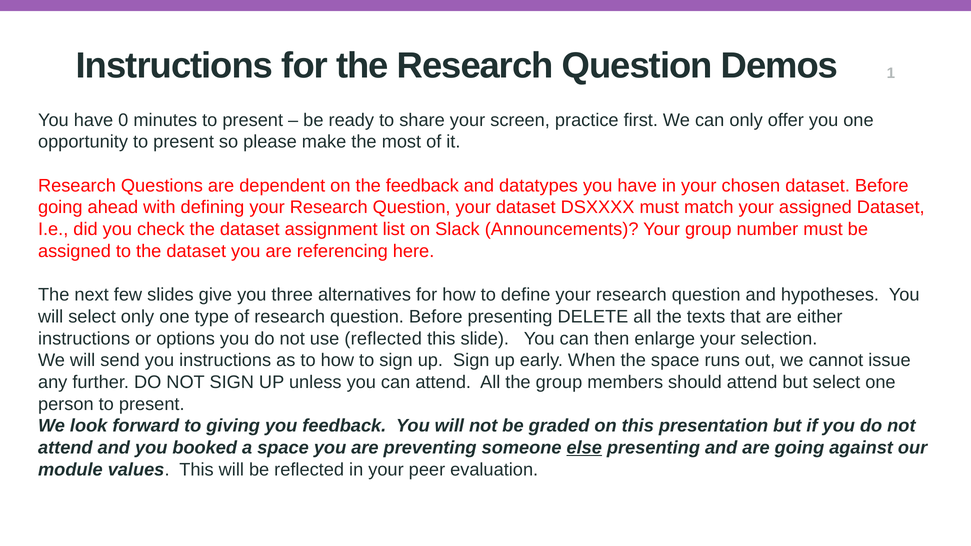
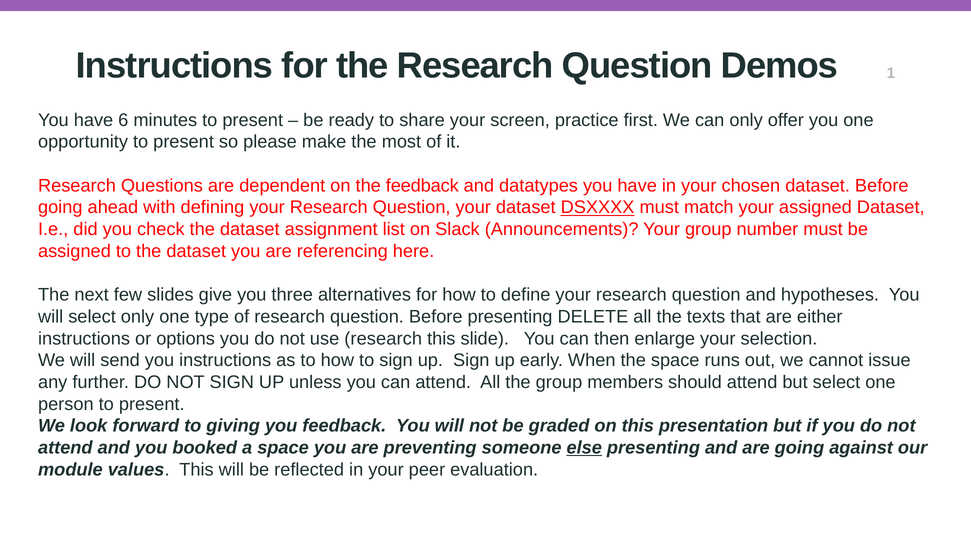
0: 0 -> 6
DSXXXX underline: none -> present
use reflected: reflected -> research
